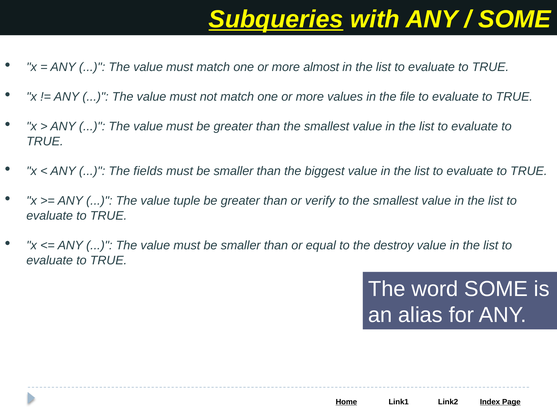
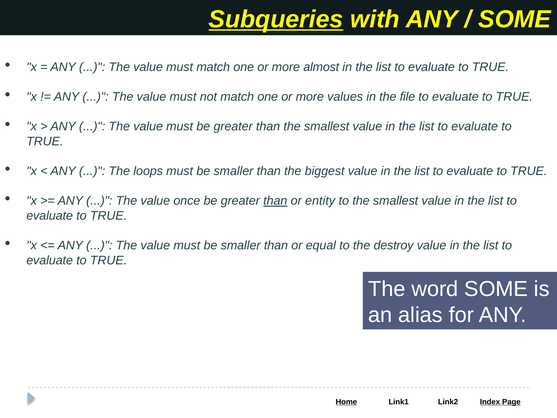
fields: fields -> loops
tuple: tuple -> once
than at (275, 201) underline: none -> present
verify: verify -> entity
